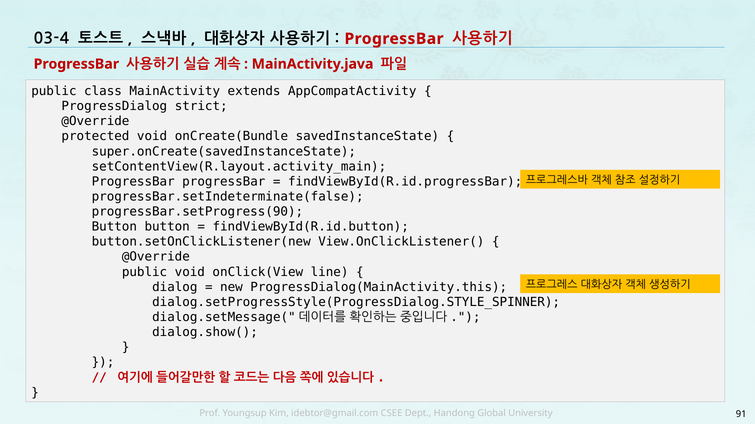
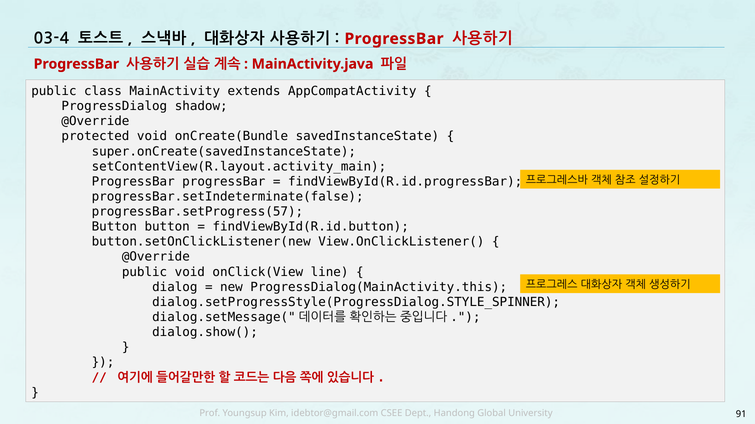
strict: strict -> shadow
progressBar.setProgress(90: progressBar.setProgress(90 -> progressBar.setProgress(57
